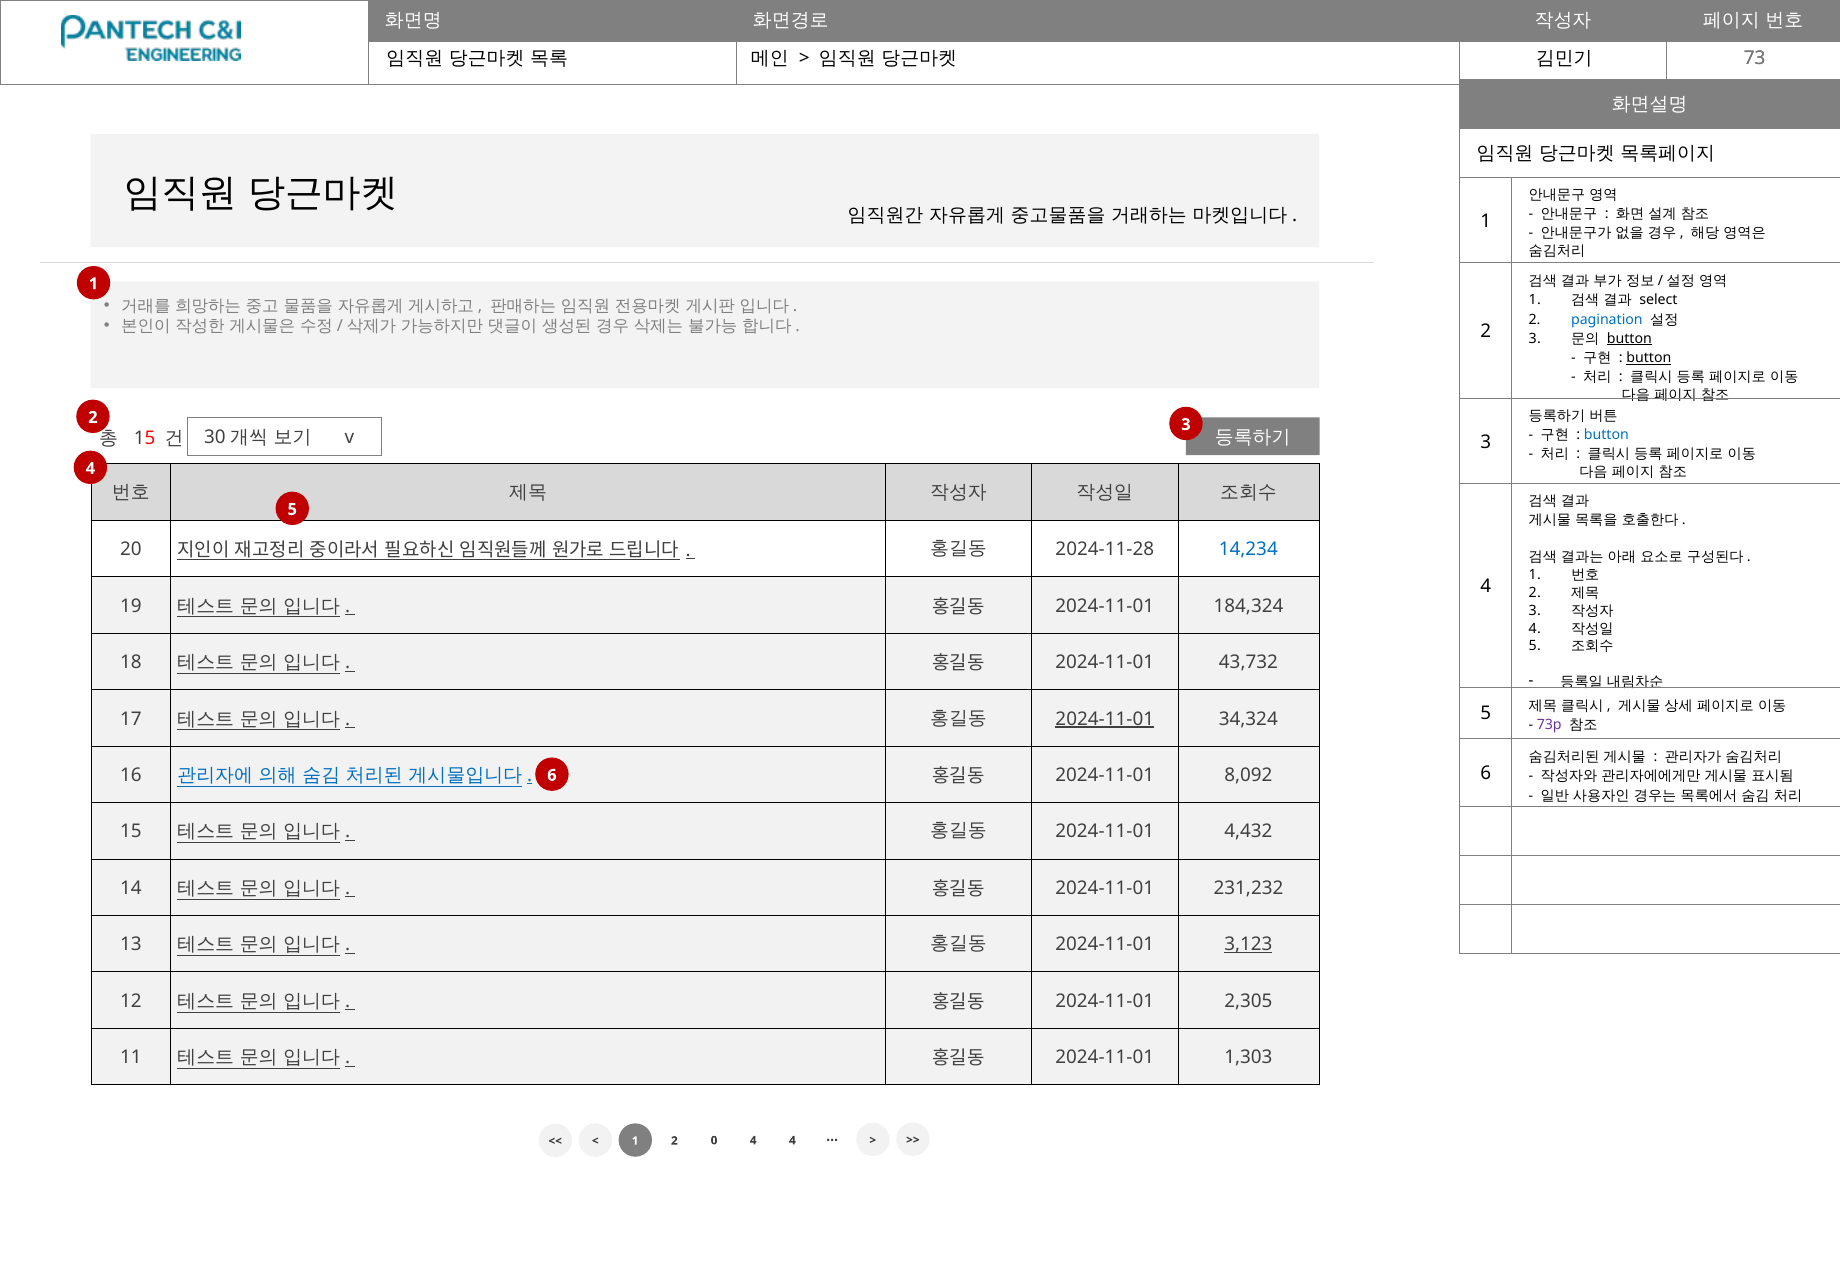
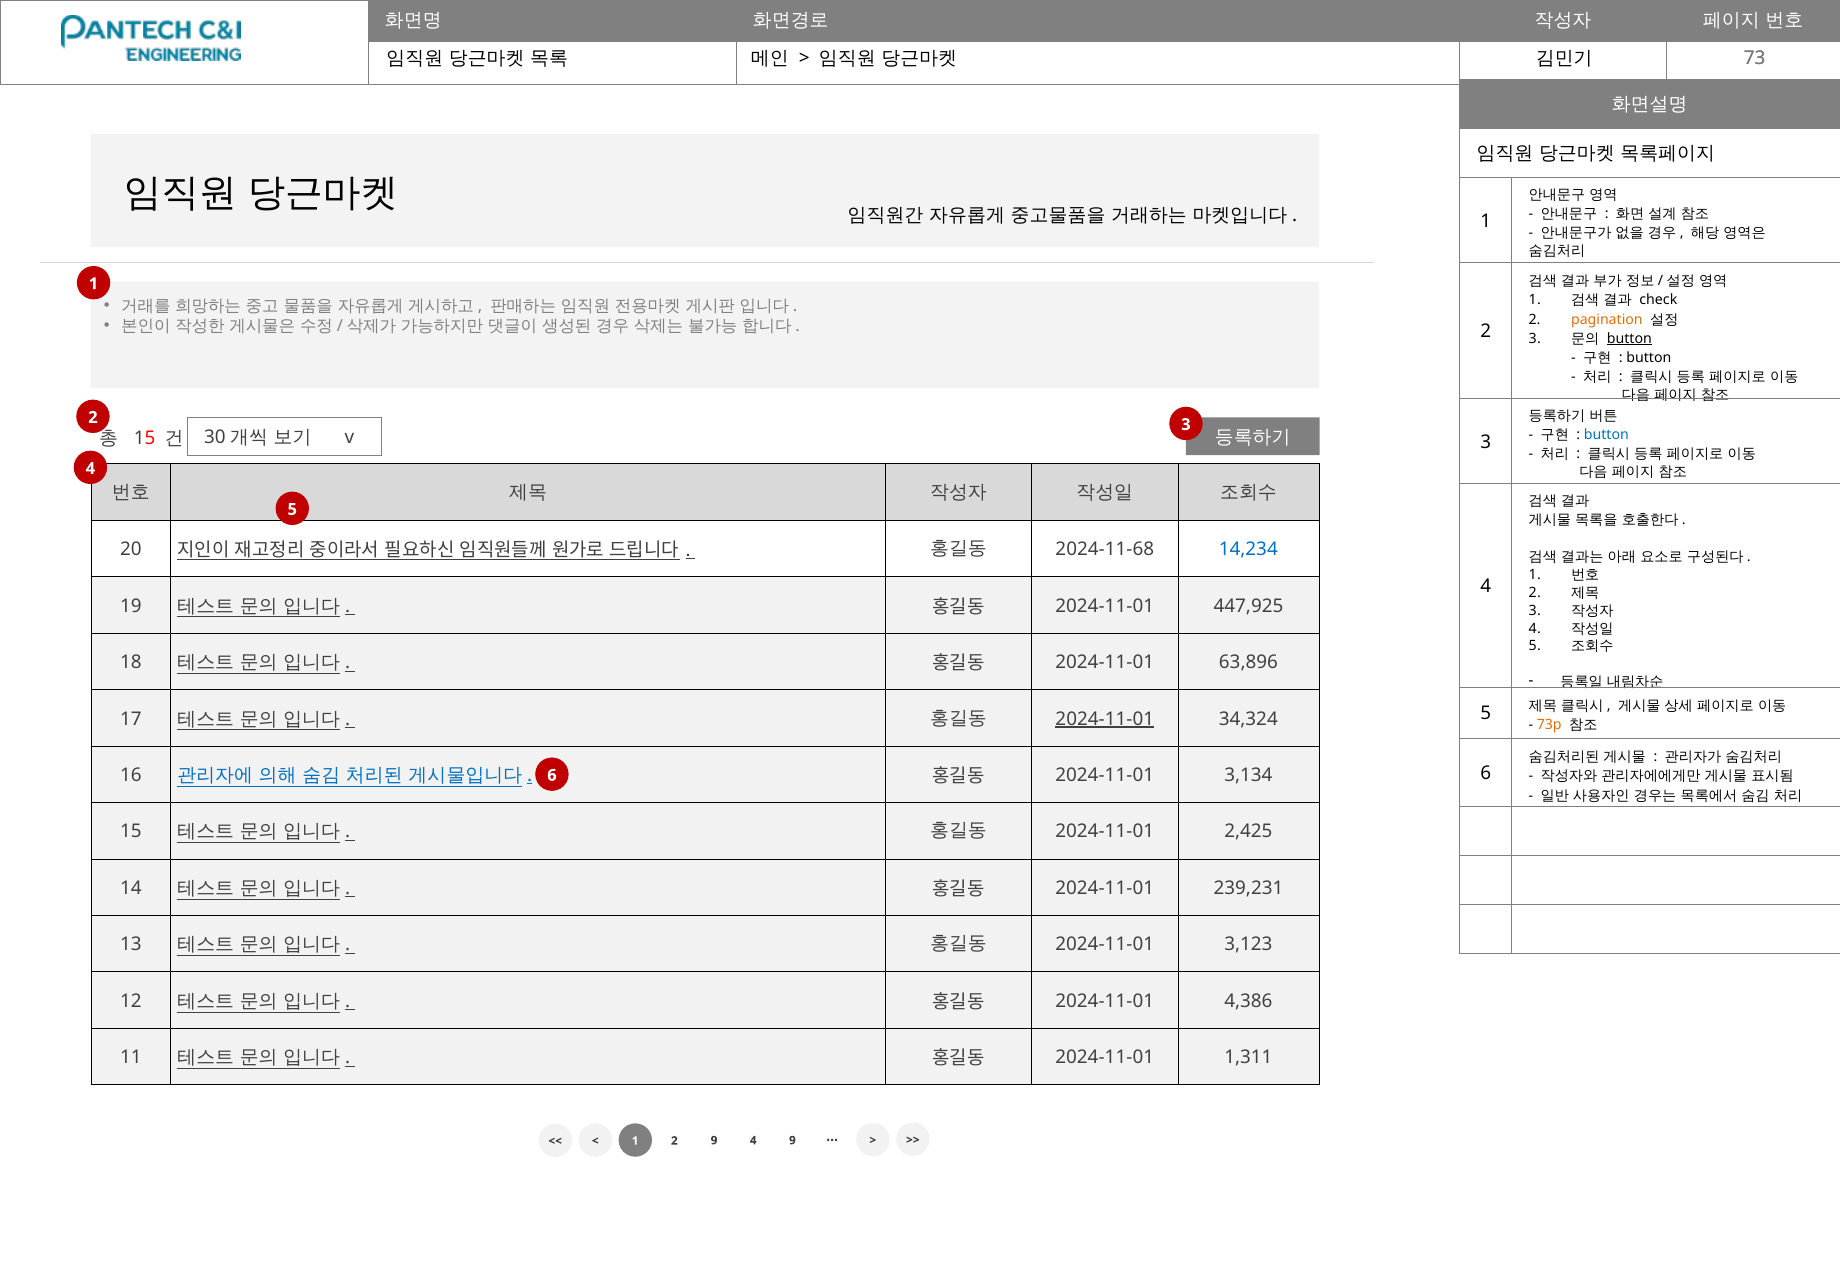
select: select -> check
pagination colour: blue -> orange
button at (1649, 358) underline: present -> none
2024-11-28: 2024-11-28 -> 2024-11-68
184,324: 184,324 -> 447,925
43,732: 43,732 -> 63,896
73p colour: purple -> orange
8,092: 8,092 -> 3,134
4,432: 4,432 -> 2,425
231,232: 231,232 -> 239,231
3,123 underline: present -> none
2,305: 2,305 -> 4,386
1,303: 1,303 -> 1,311
2 0: 0 -> 9
4 at (792, 1140): 4 -> 9
